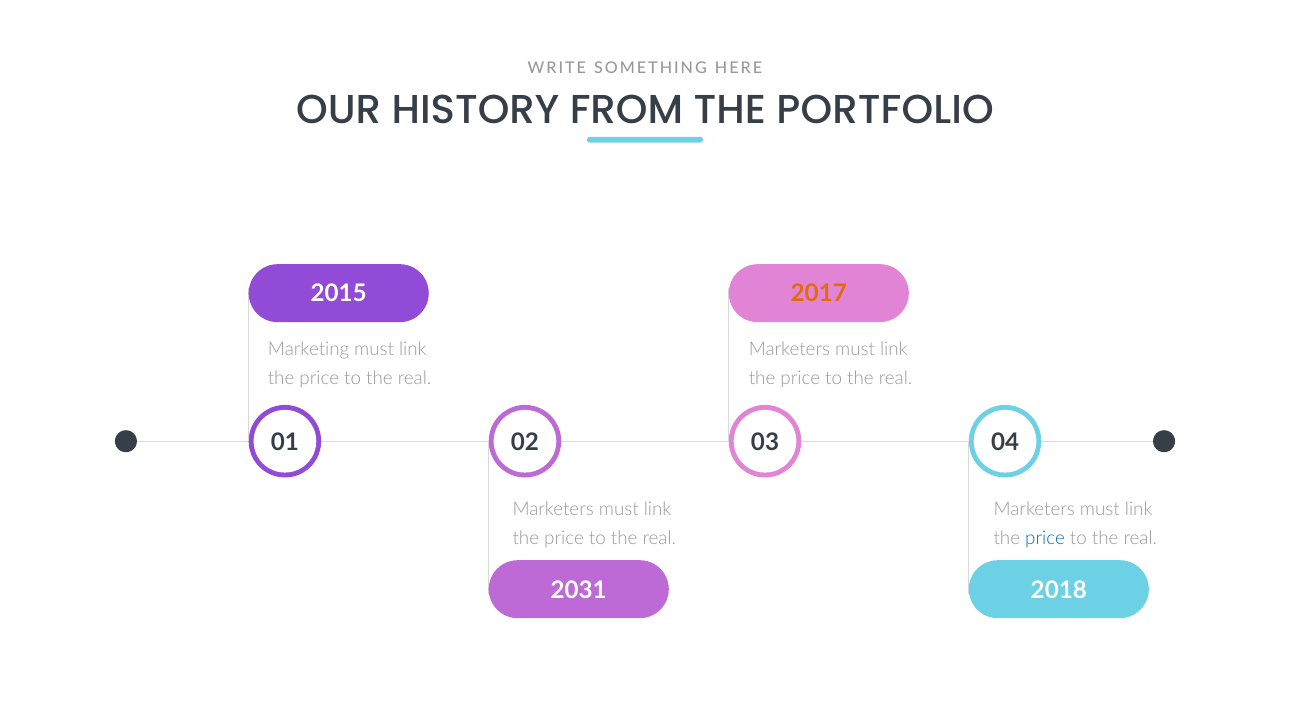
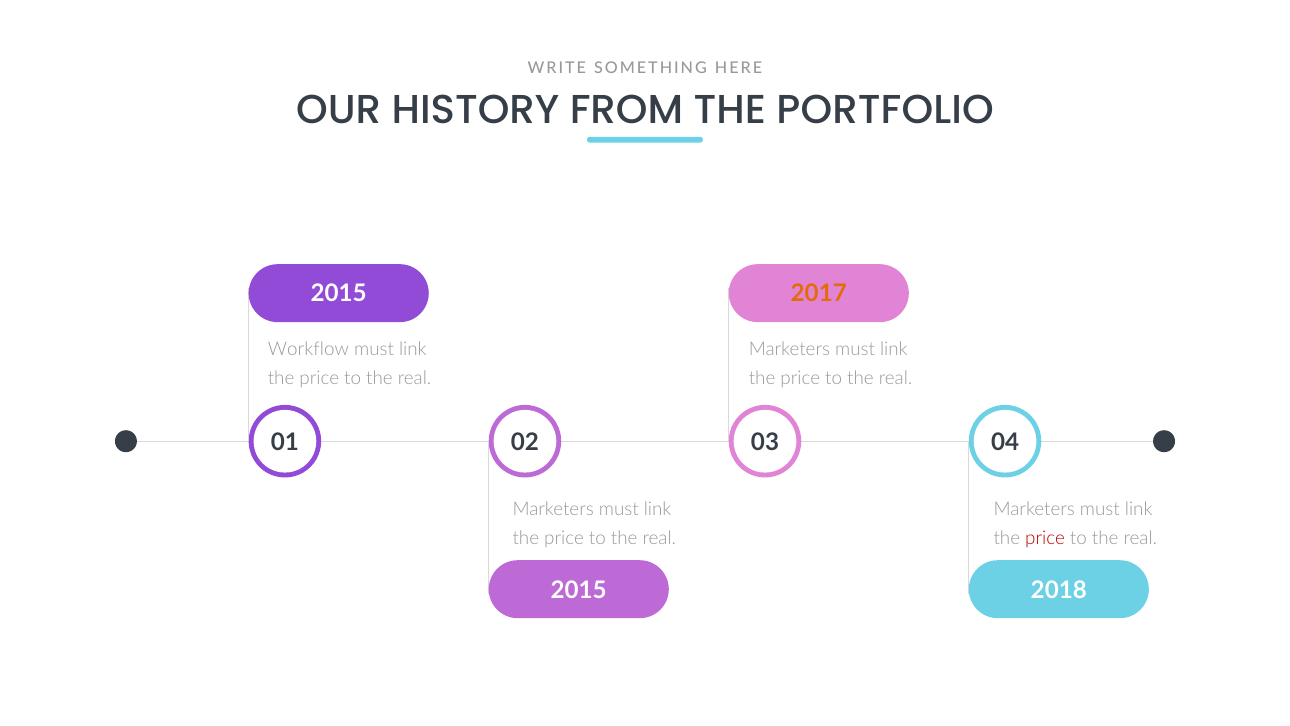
Marketing: Marketing -> Workflow
price at (1045, 538) colour: blue -> red
2031 at (579, 591): 2031 -> 2015
